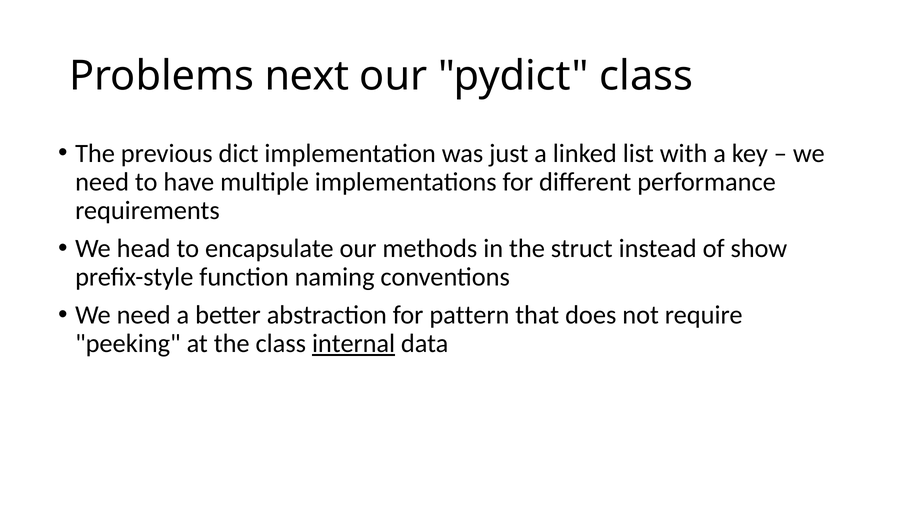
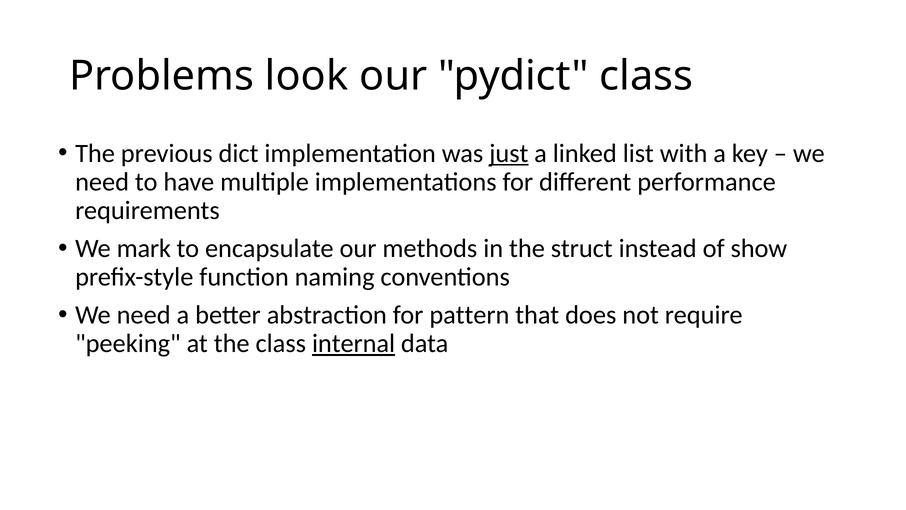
next: next -> look
just underline: none -> present
head: head -> mark
